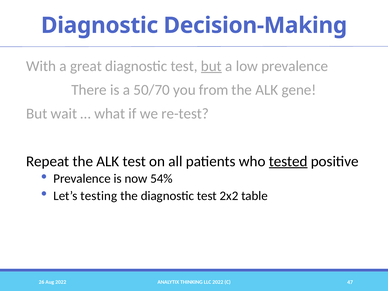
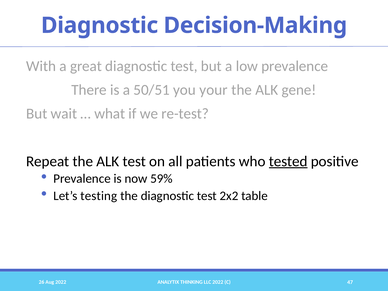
but at (211, 66) underline: present -> none
50/70: 50/70 -> 50/51
from: from -> your
54%: 54% -> 59%
